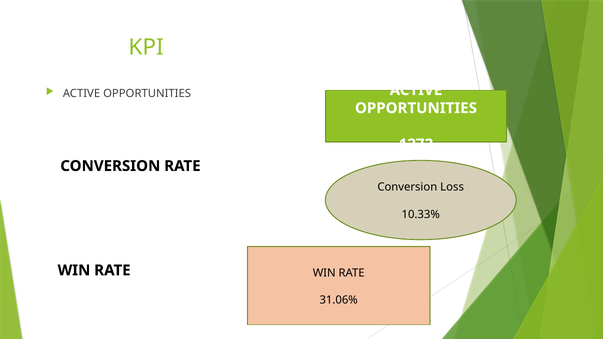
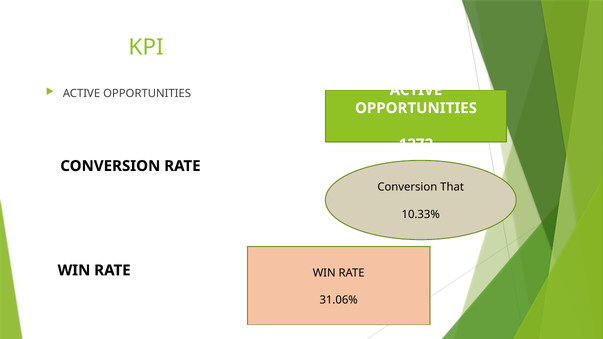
Loss: Loss -> That
